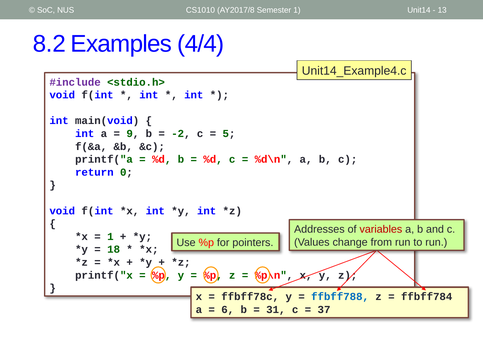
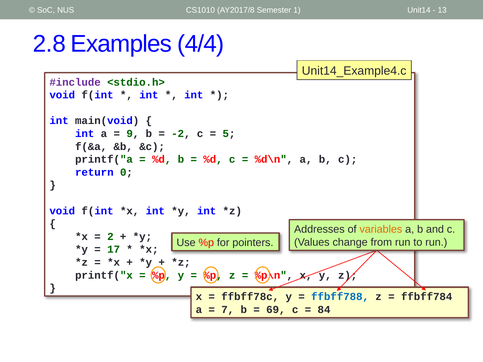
8.2: 8.2 -> 2.8
variables colour: red -> orange
1 at (110, 237): 1 -> 2
18: 18 -> 17
6: 6 -> 7
31: 31 -> 69
37: 37 -> 84
